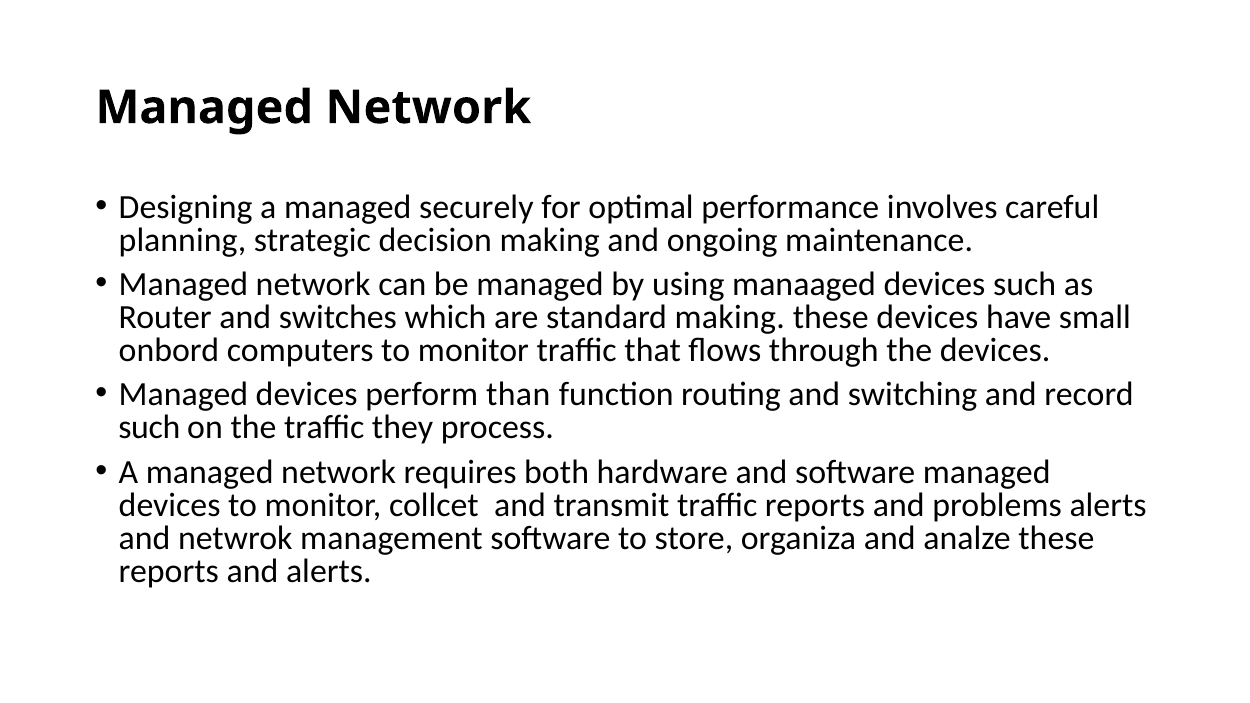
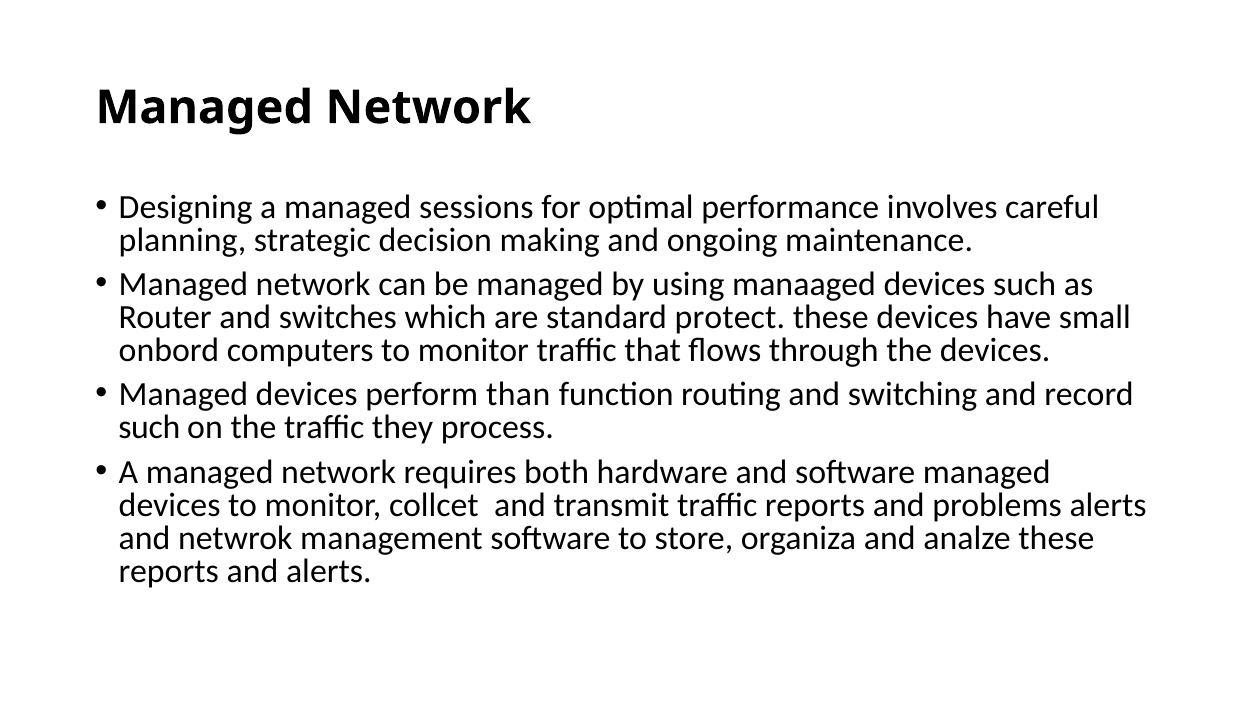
securely: securely -> sessions
standard making: making -> protect
